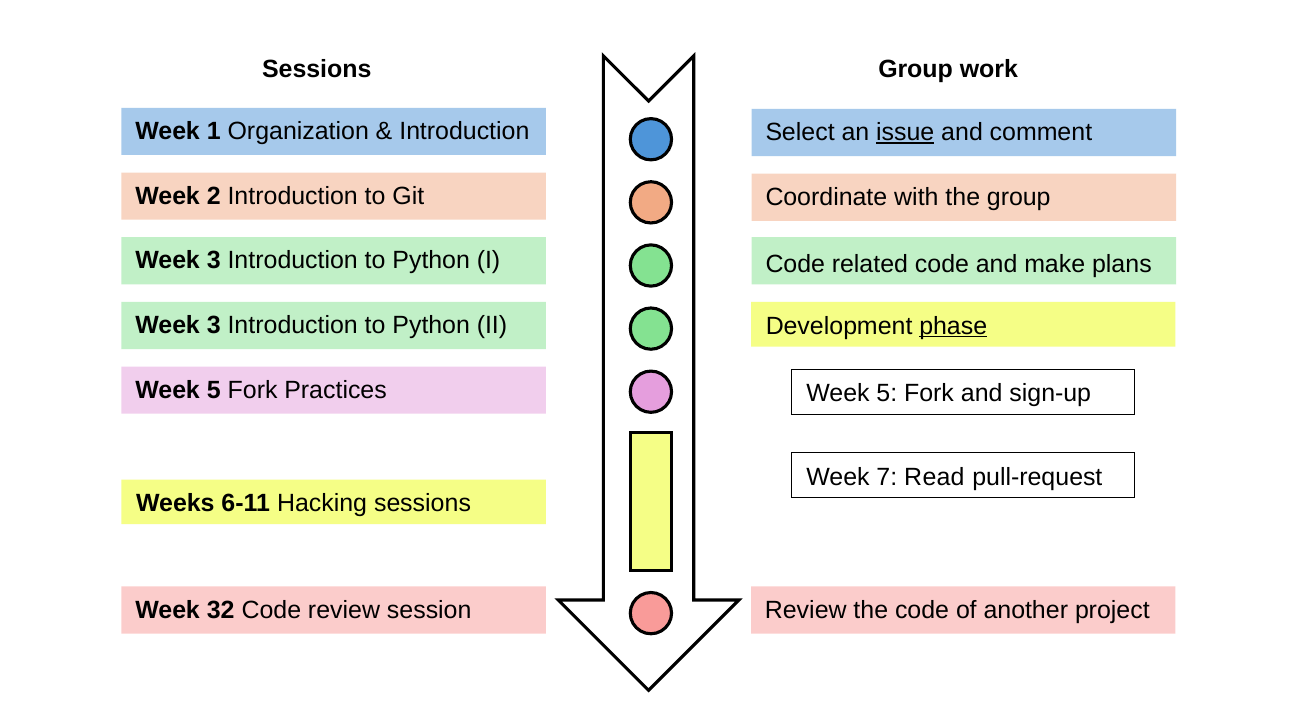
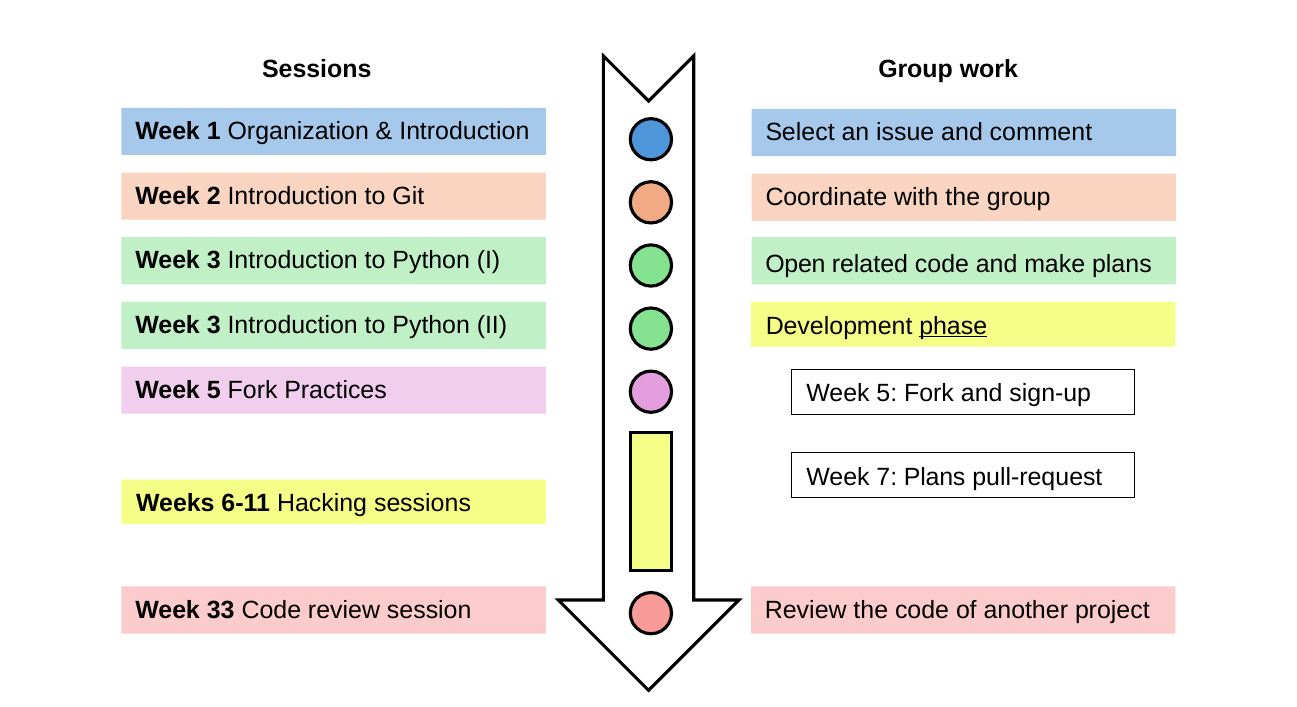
issue underline: present -> none
Code at (795, 265): Code -> Open
7 Read: Read -> Plans
32: 32 -> 33
